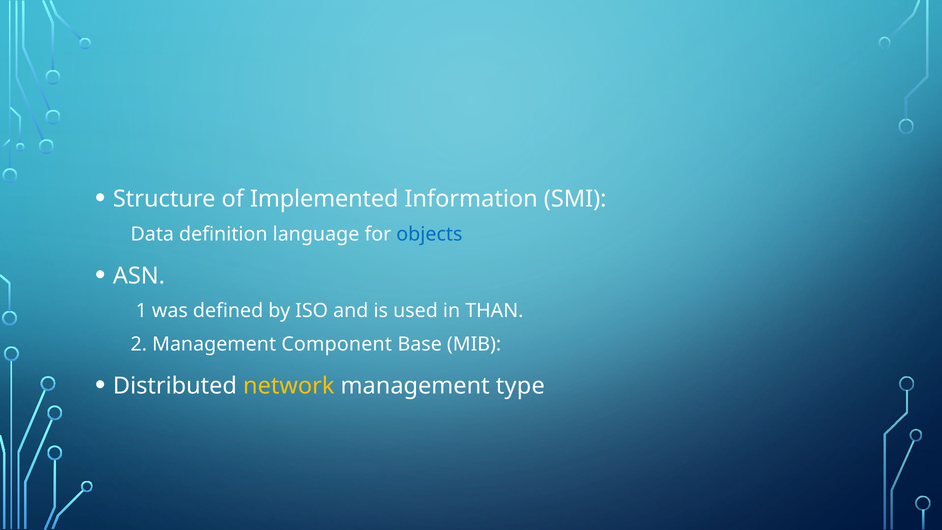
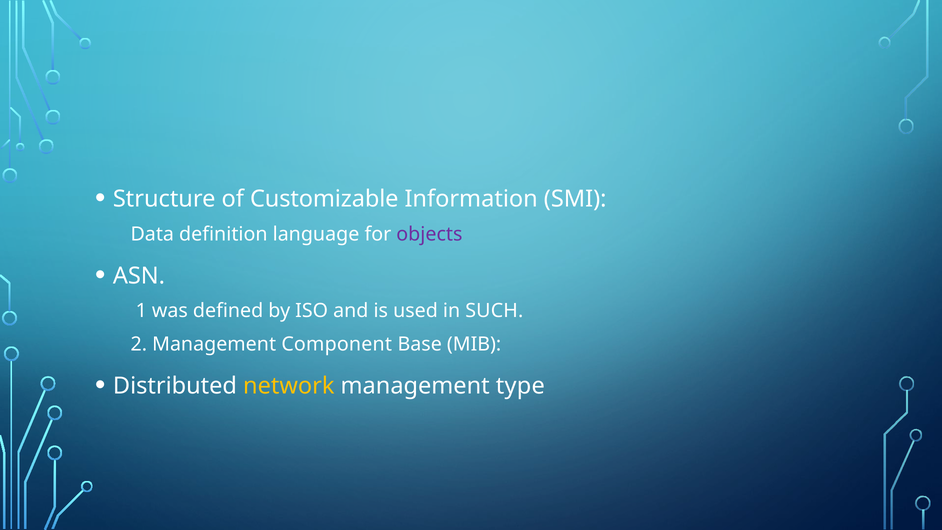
Implemented: Implemented -> Customizable
objects colour: blue -> purple
THAN: THAN -> SUCH
